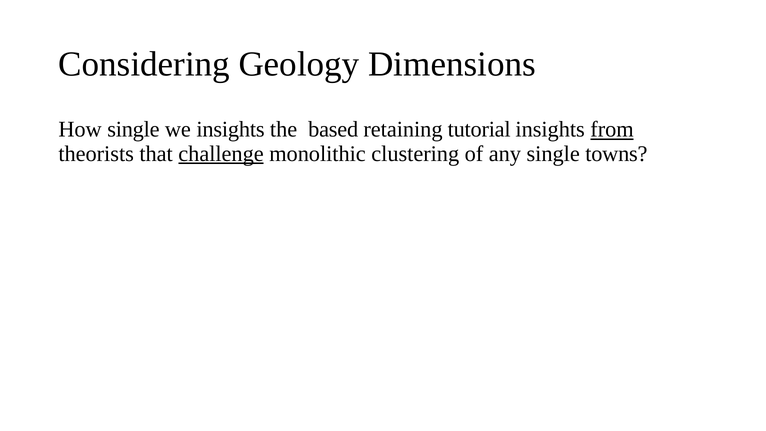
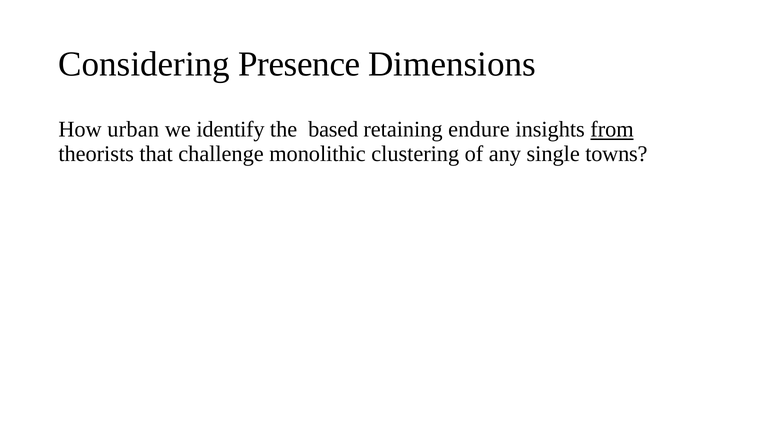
Geology: Geology -> Presence
How single: single -> urban
we insights: insights -> identify
tutorial: tutorial -> endure
challenge underline: present -> none
